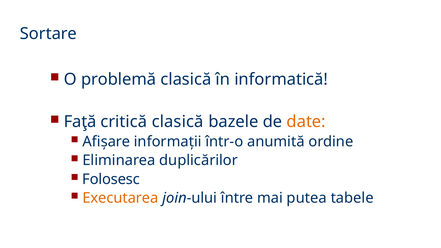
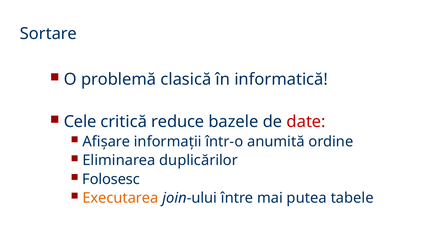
Faţă: Faţă -> Cele
critică clasică: clasică -> reduce
date colour: orange -> red
